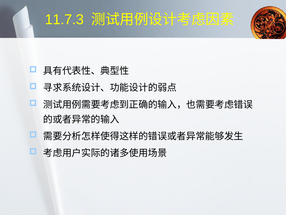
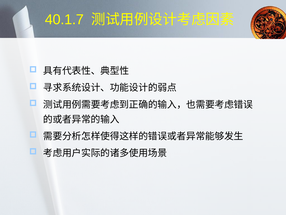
11.7.3: 11.7.3 -> 40.1.7
